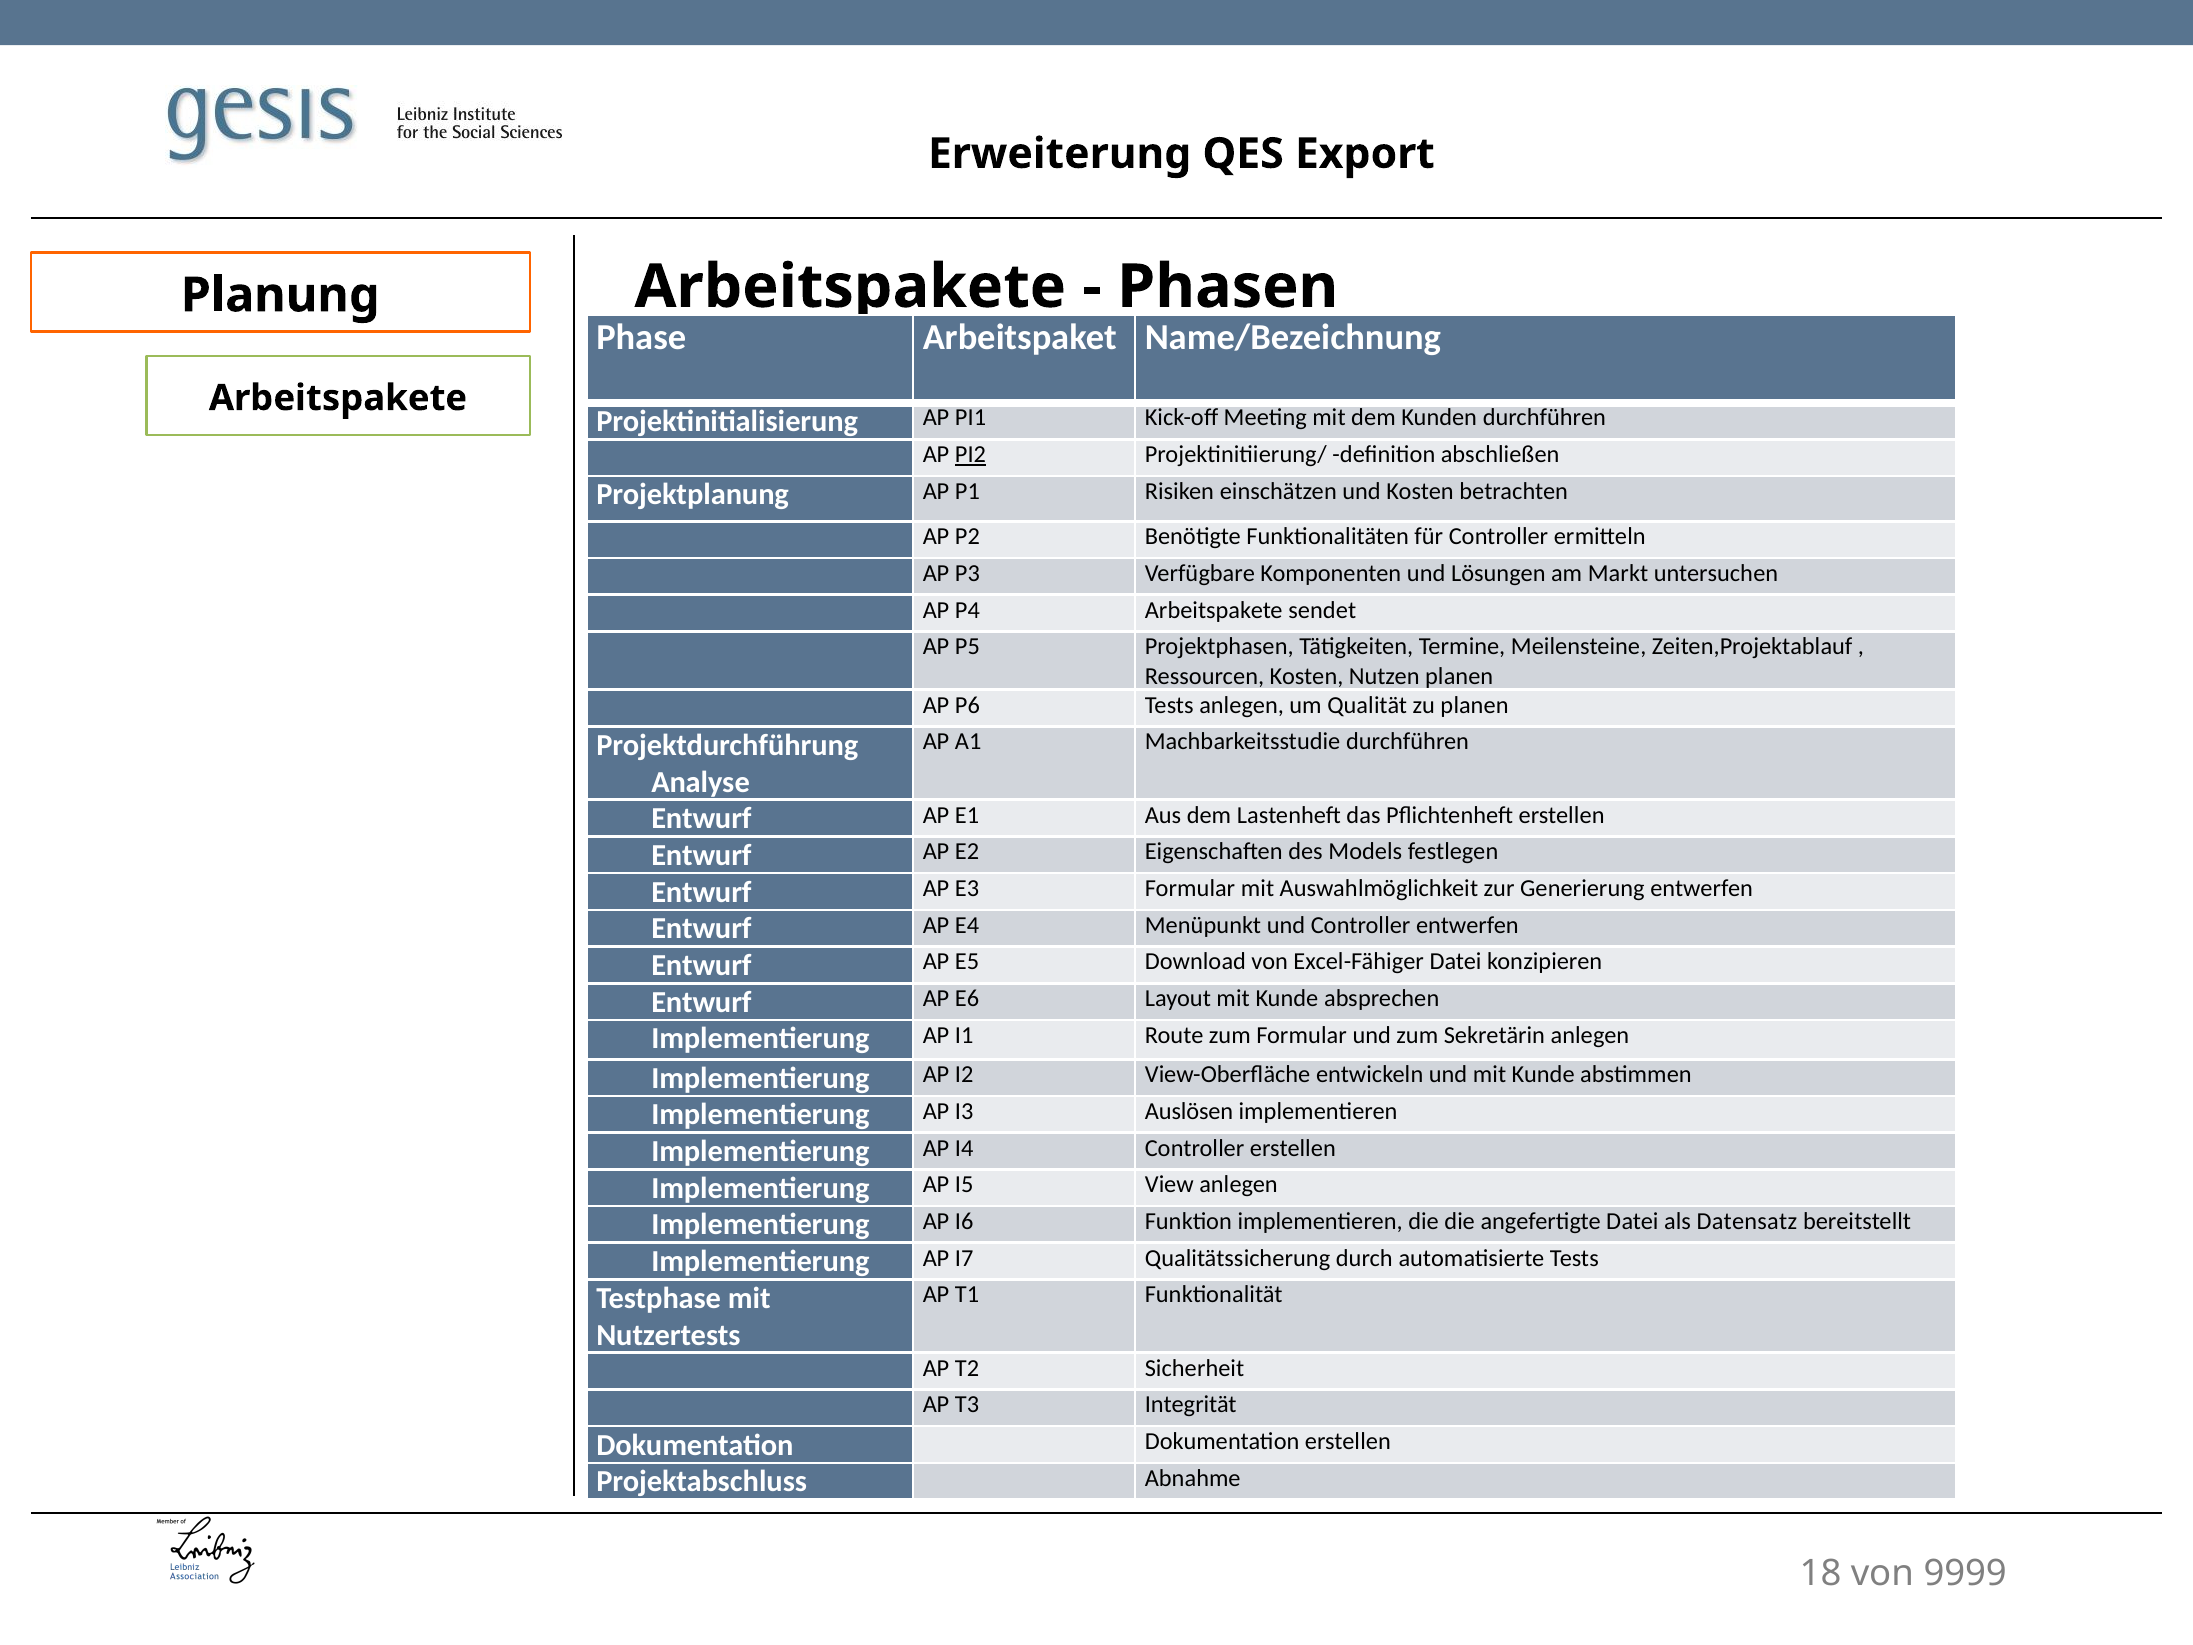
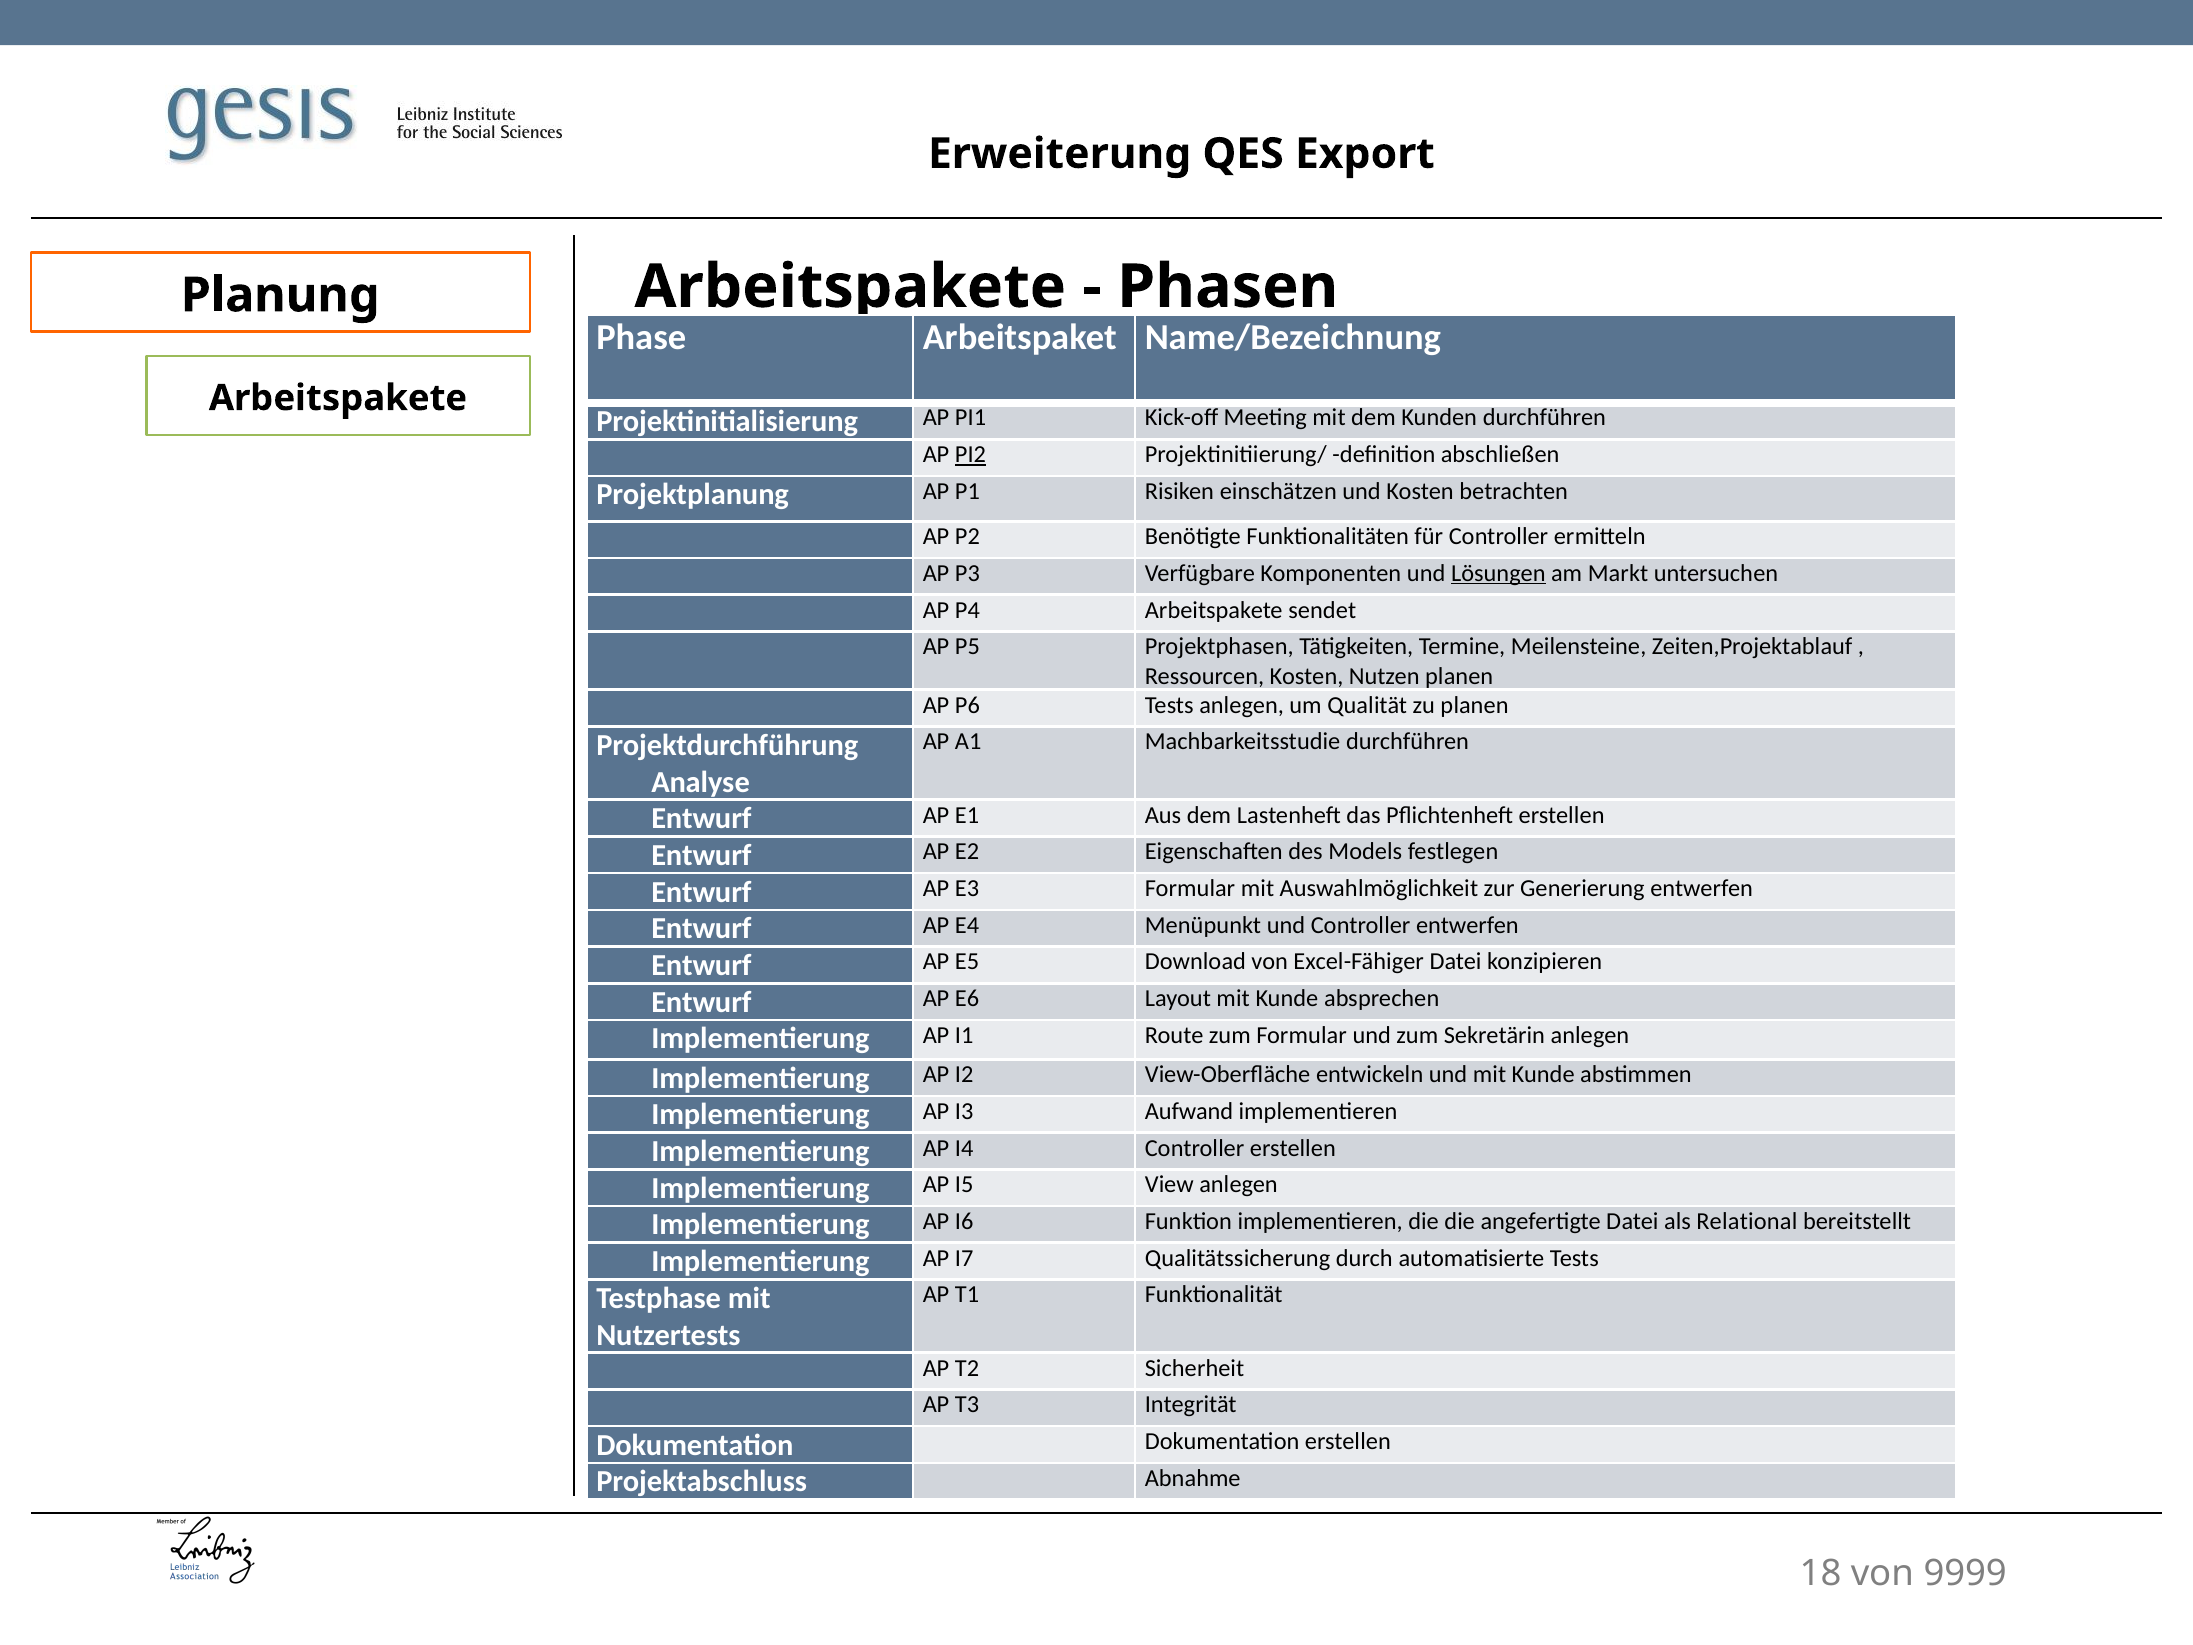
Lösungen underline: none -> present
Auslösen: Auslösen -> Aufwand
Datensatz: Datensatz -> Relational
